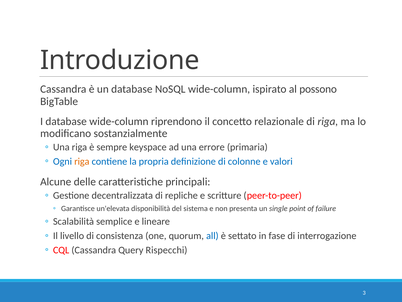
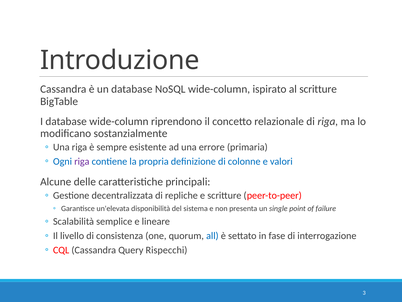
al possono: possono -> scritture
keyspace: keyspace -> esistente
riga at (82, 161) colour: orange -> purple
